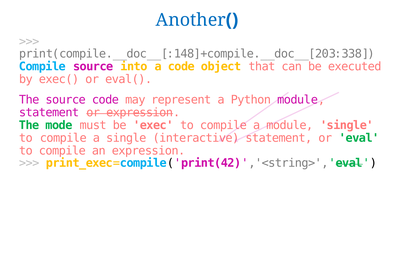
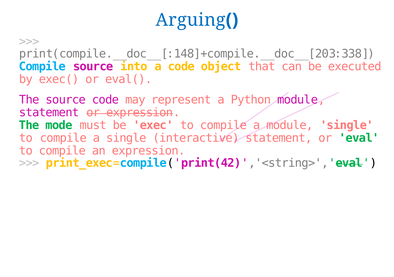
Another: Another -> Arguing
